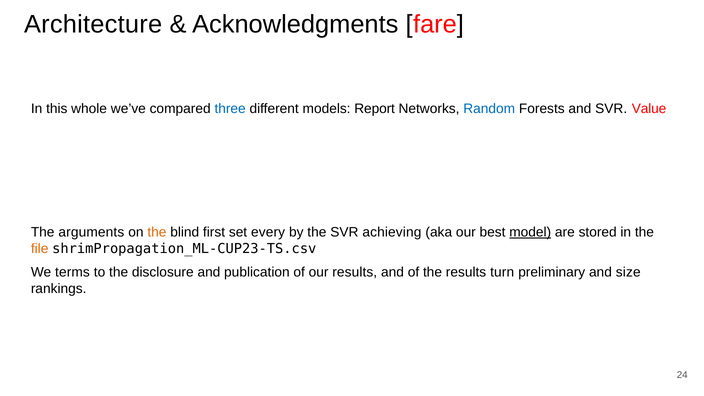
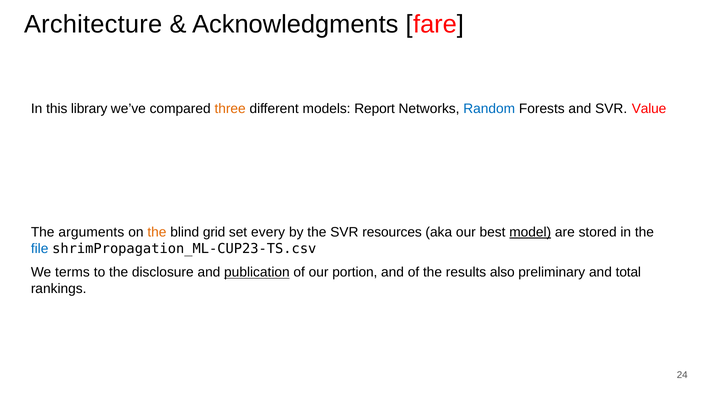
whole: whole -> library
three colour: blue -> orange
first: first -> grid
achieving: achieving -> resources
file colour: orange -> blue
publication underline: none -> present
our results: results -> portion
turn: turn -> also
size: size -> total
